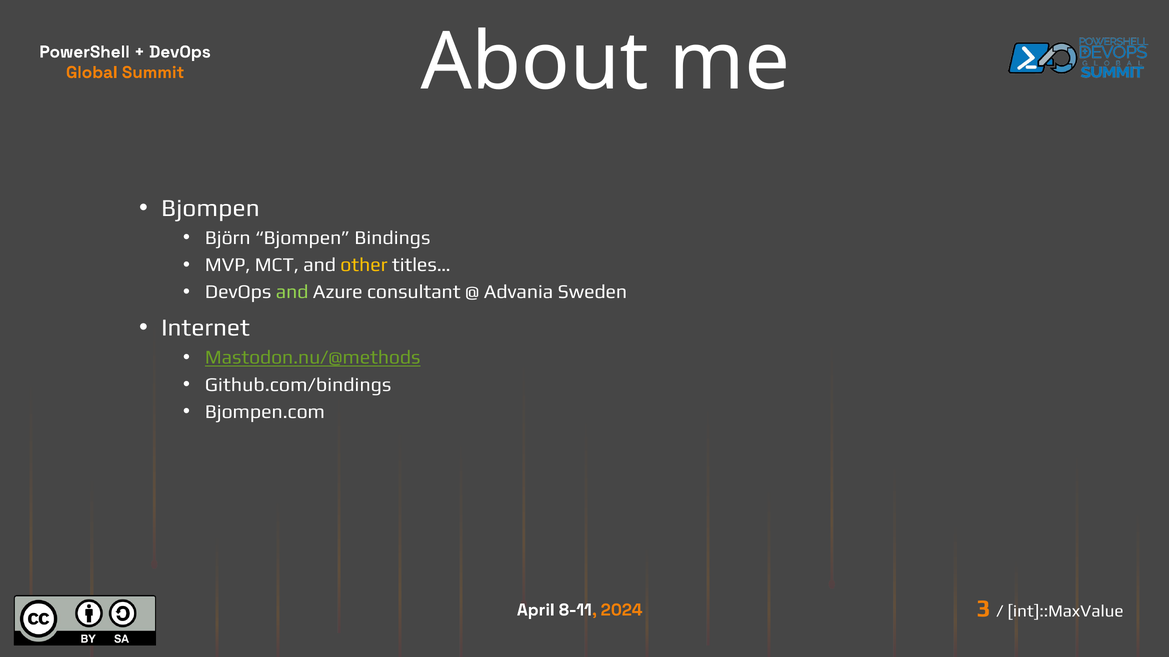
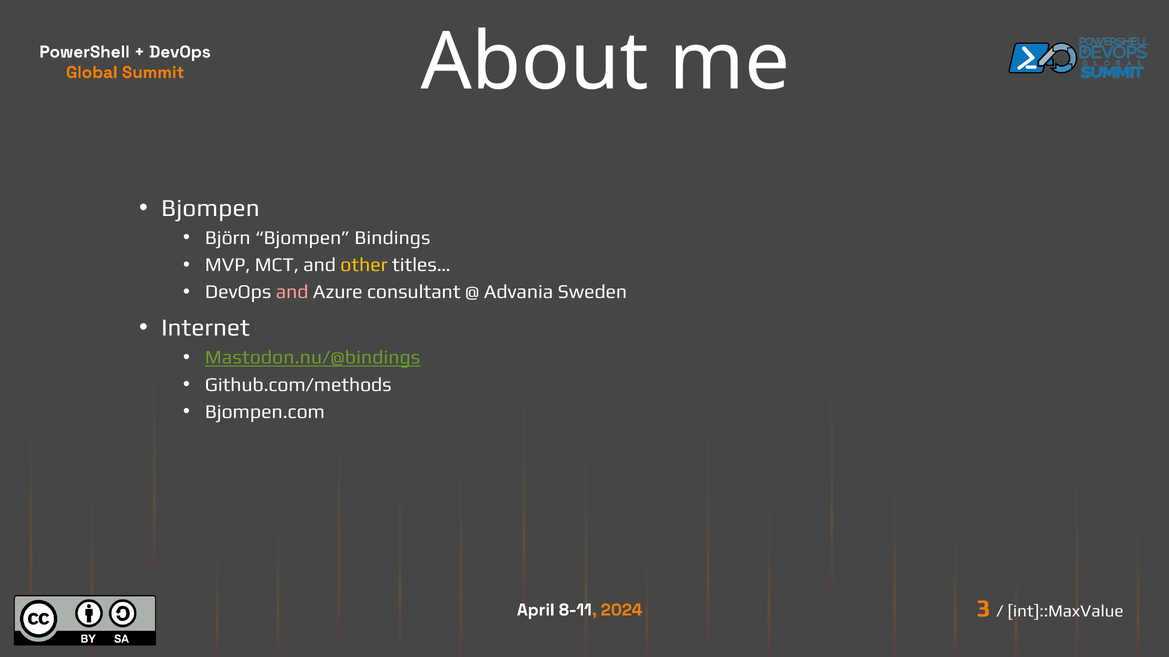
and at (292, 292) colour: light green -> pink
Mastodon.nu/@methods: Mastodon.nu/@methods -> Mastodon.nu/@bindings
Github.com/bindings: Github.com/bindings -> Github.com/methods
